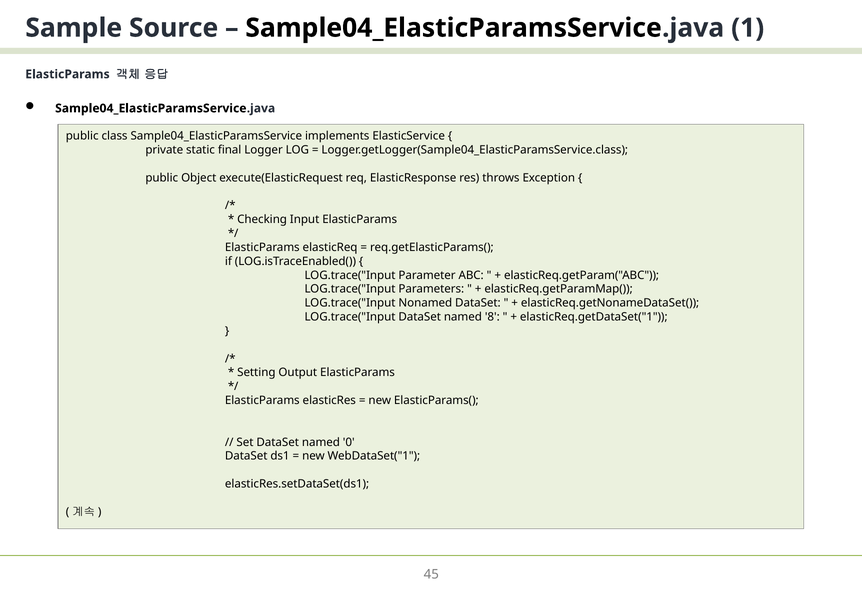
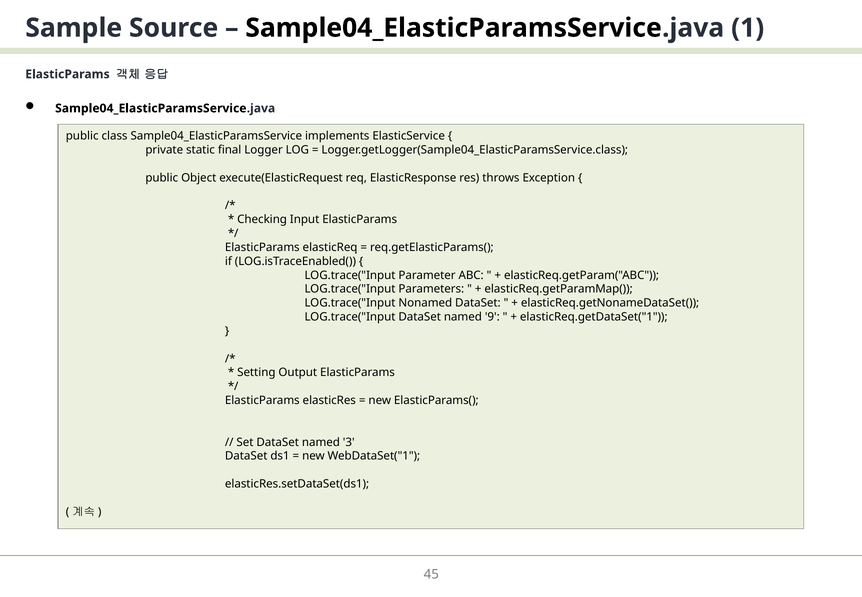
8: 8 -> 9
0: 0 -> 3
